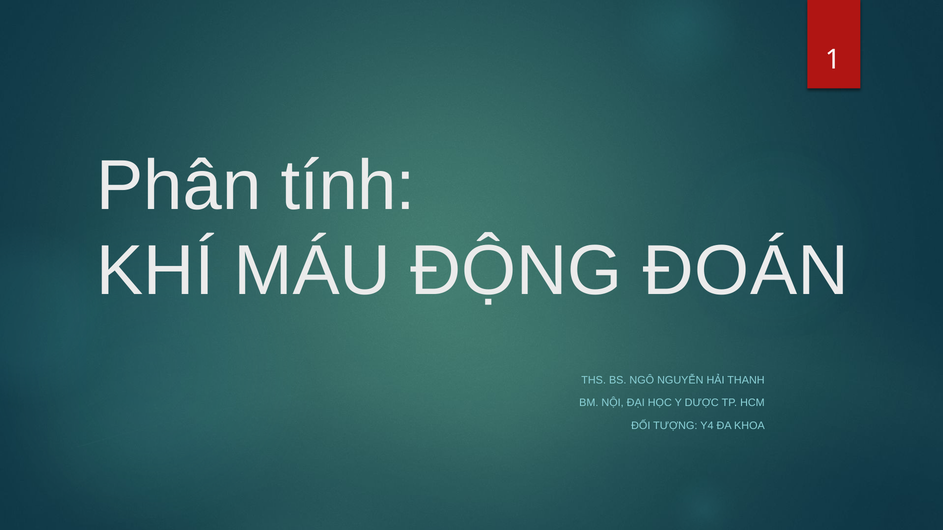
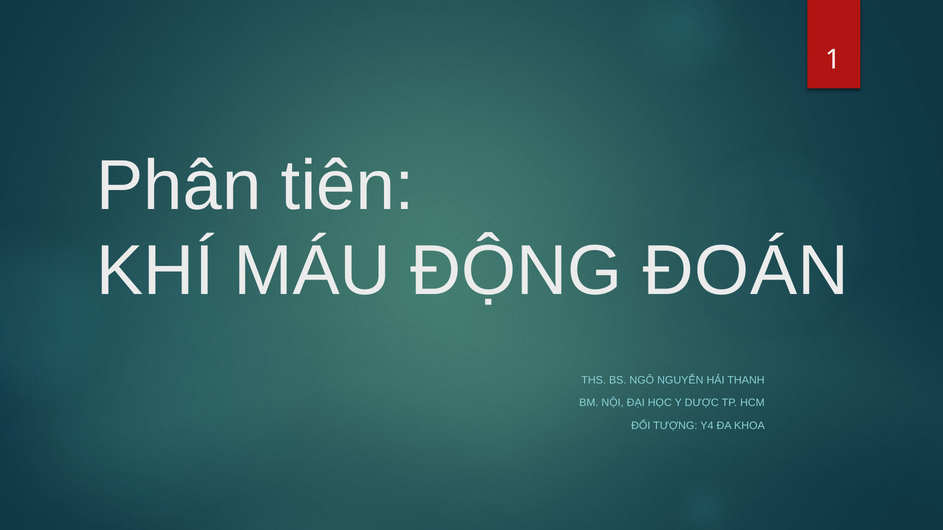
tính: tính -> tiên
